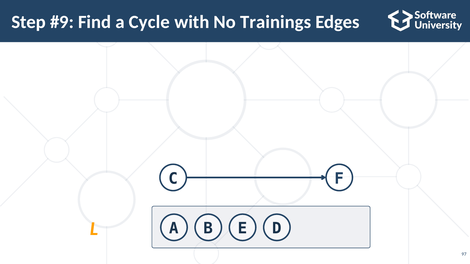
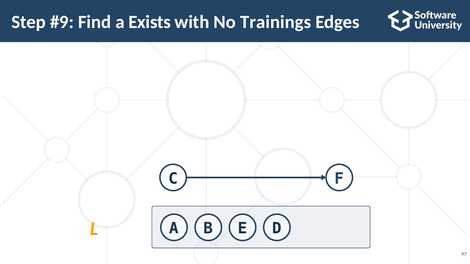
Cycle: Cycle -> Exists
